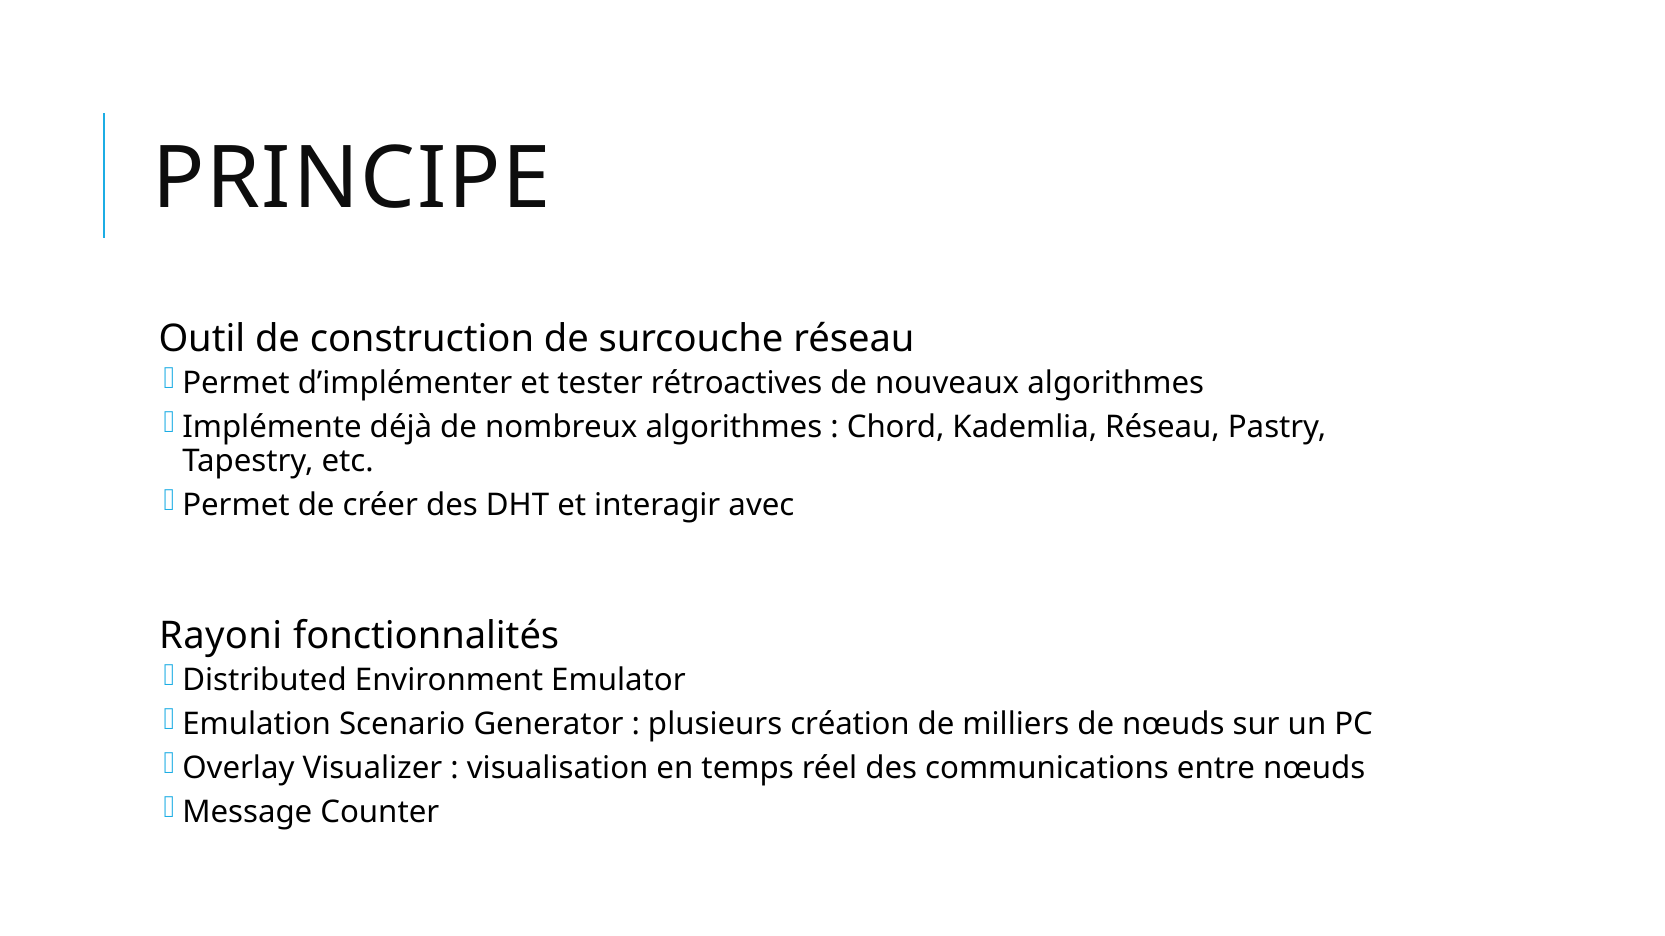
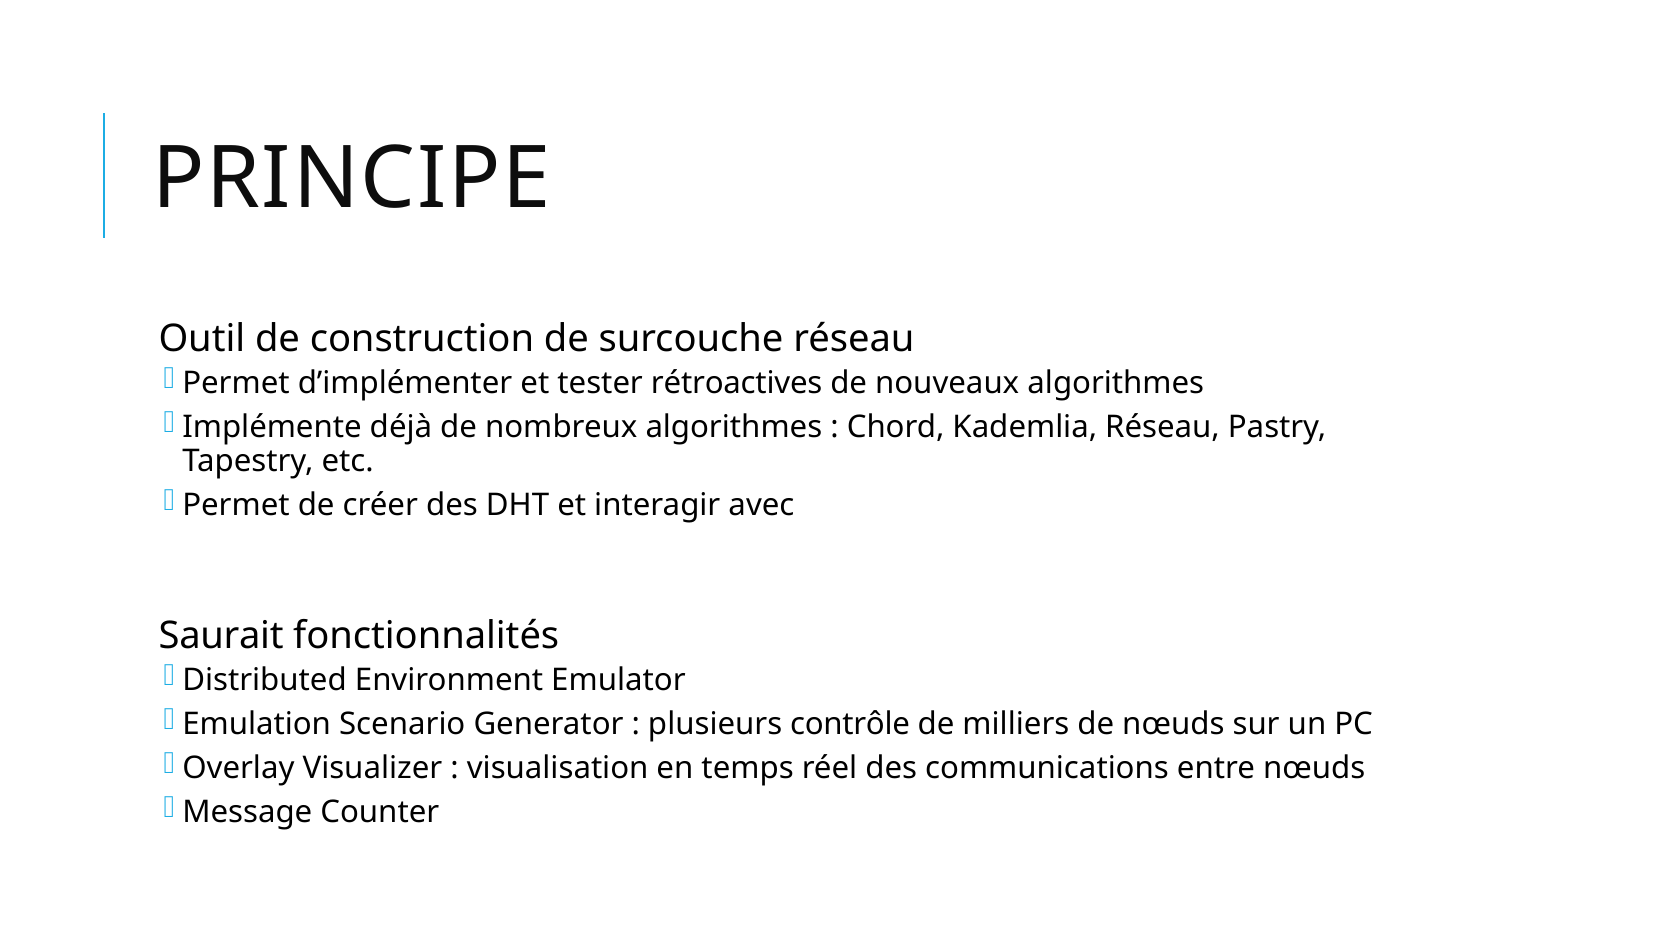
Rayoni: Rayoni -> Saurait
création: création -> contrôle
